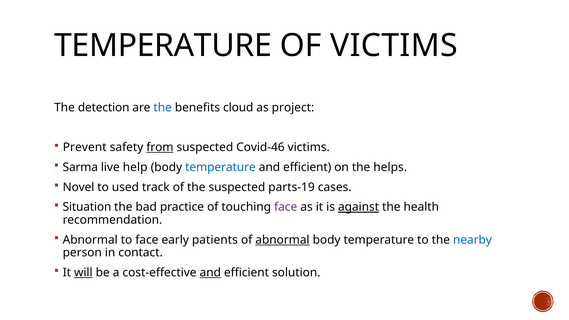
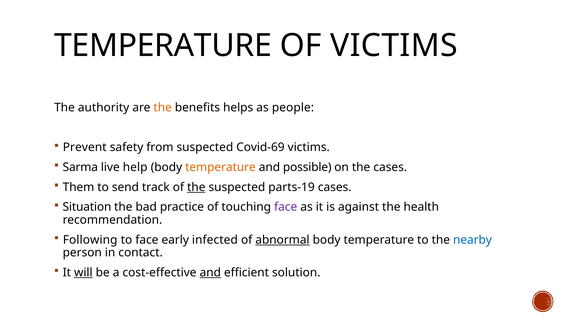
detection: detection -> authority
the at (163, 107) colour: blue -> orange
cloud: cloud -> helps
project: project -> people
from underline: present -> none
Covid-46: Covid-46 -> Covid-69
temperature at (220, 167) colour: blue -> orange
efficient at (307, 167): efficient -> possible
the helps: helps -> cases
Novel: Novel -> Them
used: used -> send
the at (196, 187) underline: none -> present
against underline: present -> none
Abnormal at (90, 240): Abnormal -> Following
patients: patients -> infected
